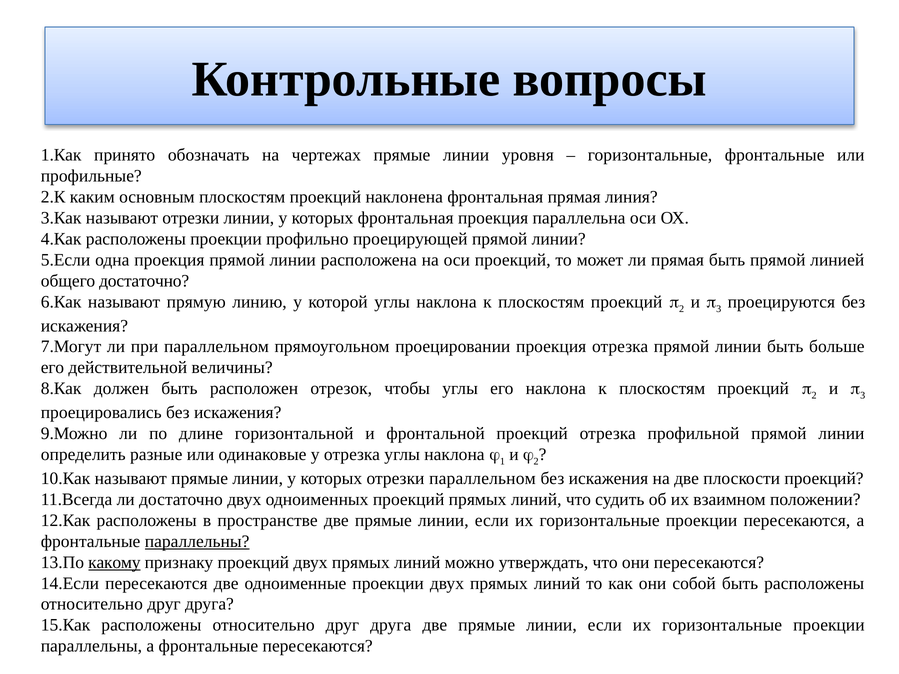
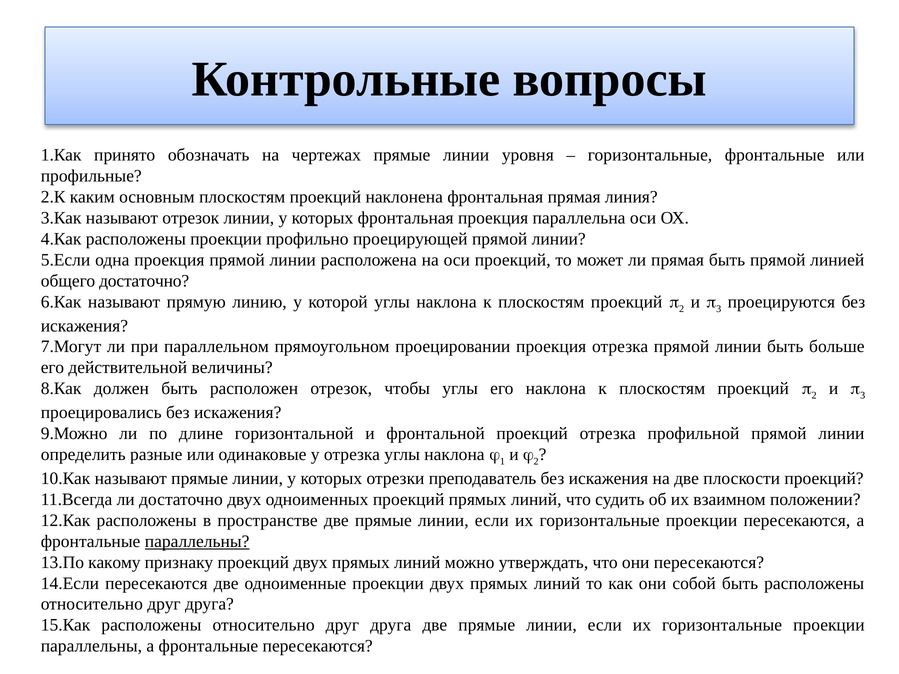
называют отрезки: отрезки -> отрезок
отрезки параллельном: параллельном -> преподаватель
какому underline: present -> none
